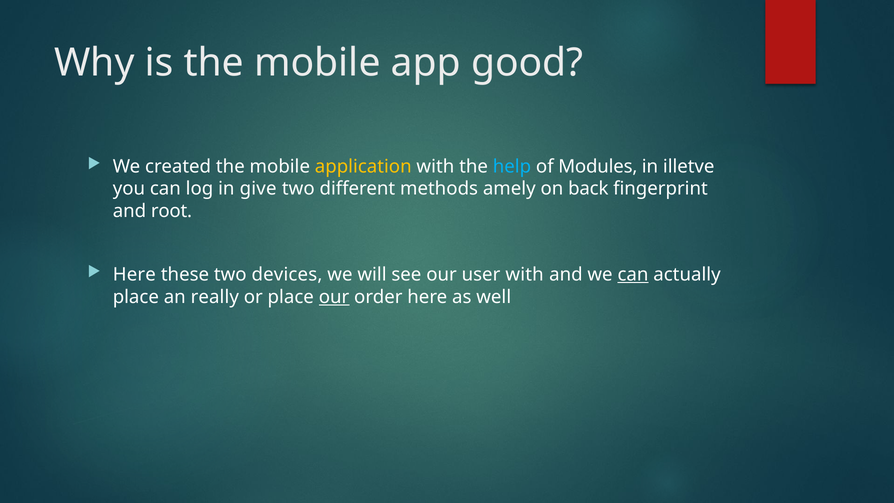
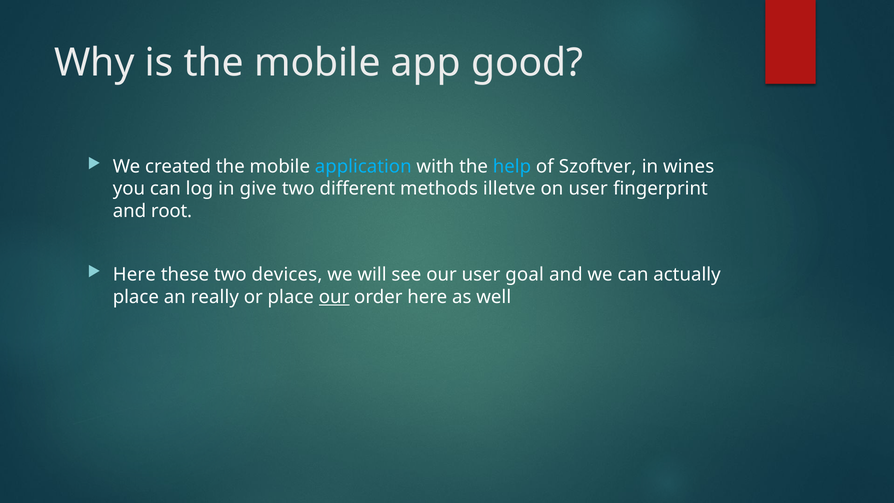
application colour: yellow -> light blue
Modules: Modules -> Szoftver
illetve: illetve -> wines
amely: amely -> illetve
on back: back -> user
user with: with -> goal
can at (633, 274) underline: present -> none
